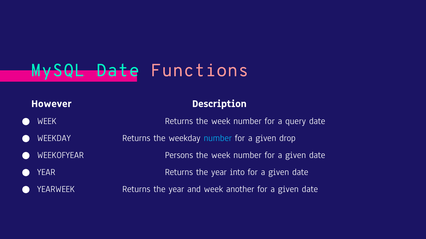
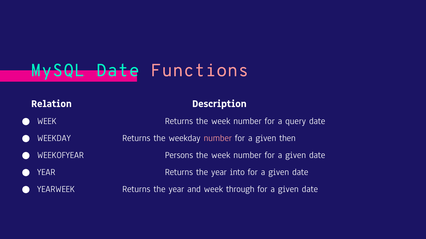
However: However -> Relation
number at (218, 138) colour: light blue -> pink
drop: drop -> then
another: another -> through
